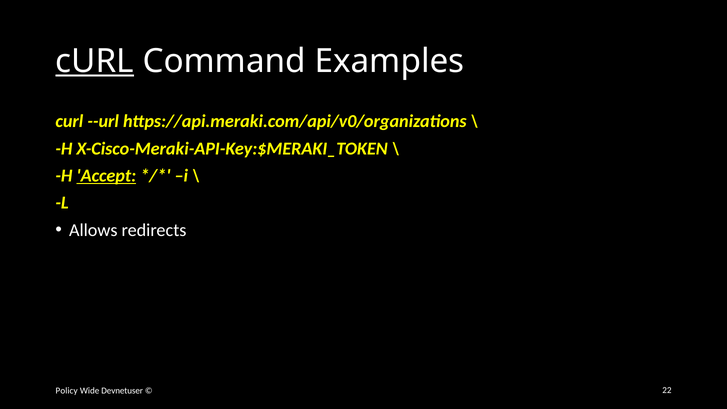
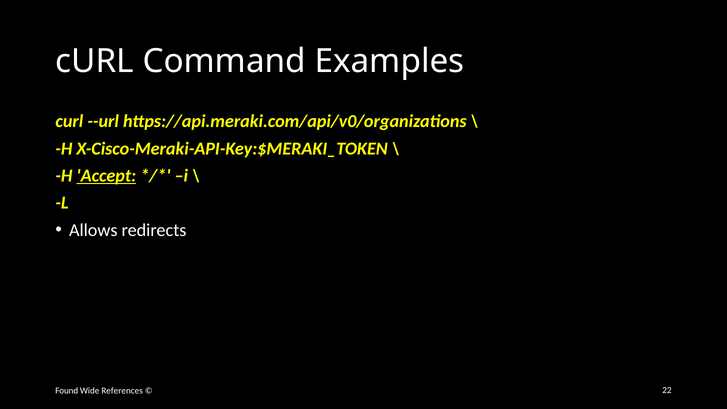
cURL at (95, 61) underline: present -> none
Policy: Policy -> Found
Devnetuser: Devnetuser -> References
